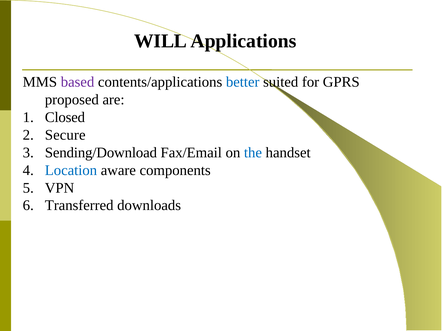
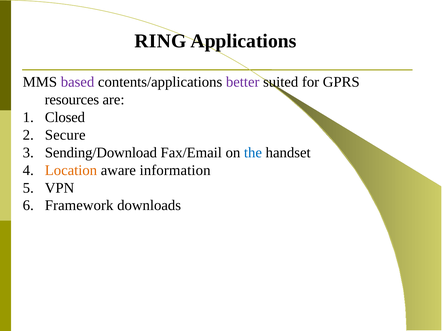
WILL: WILL -> RING
better colour: blue -> purple
proposed: proposed -> resources
Location colour: blue -> orange
components: components -> information
Transferred: Transferred -> Framework
